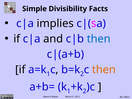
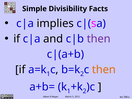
then at (99, 39) colour: blue -> purple
